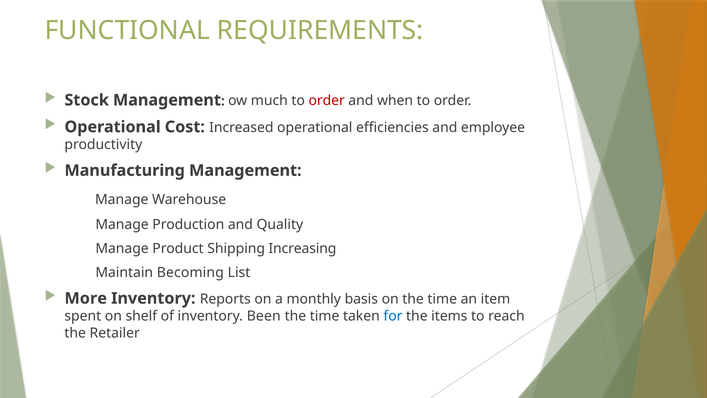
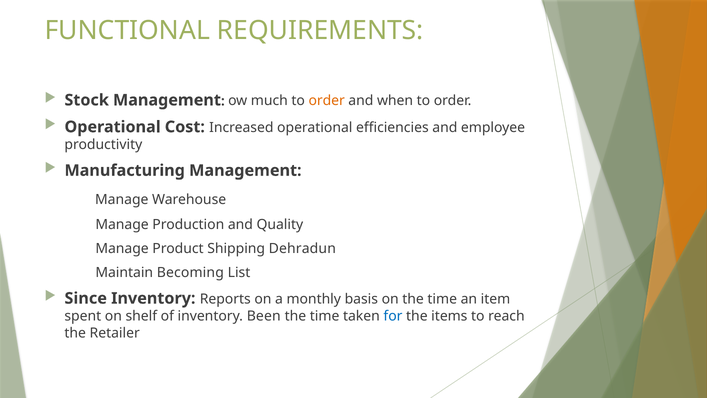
order at (327, 101) colour: red -> orange
Increasing: Increasing -> Dehradun
More: More -> Since
